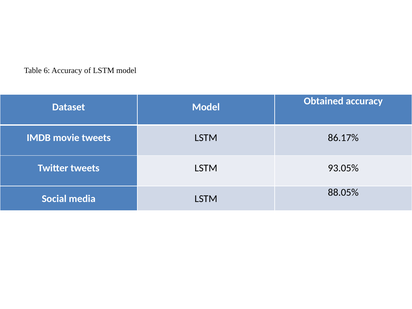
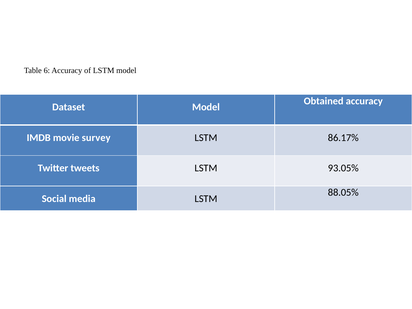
movie tweets: tweets -> survey
